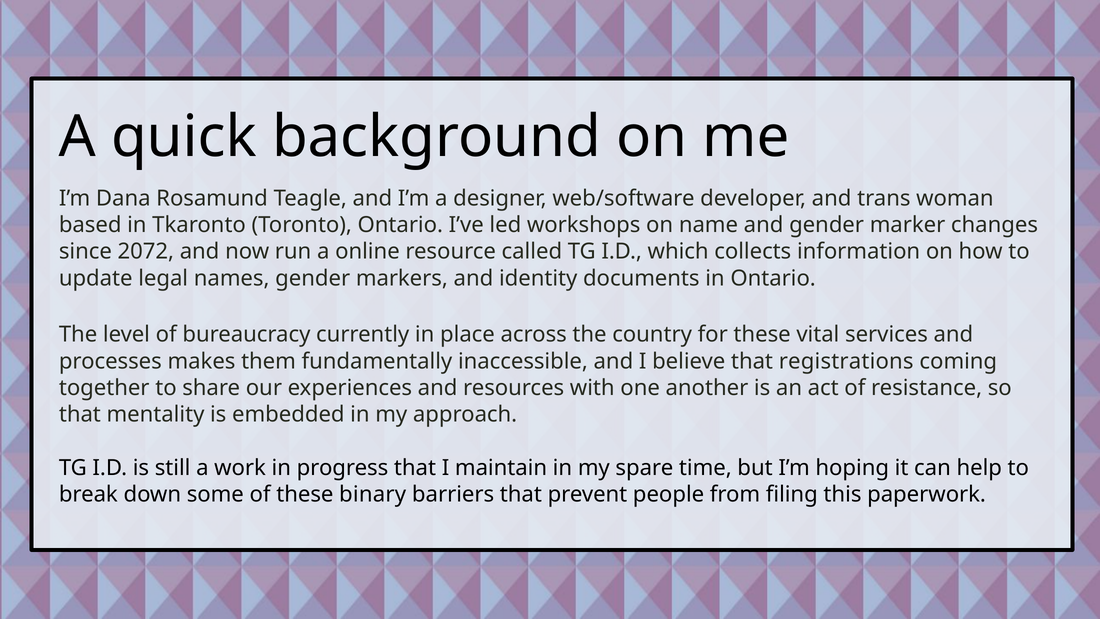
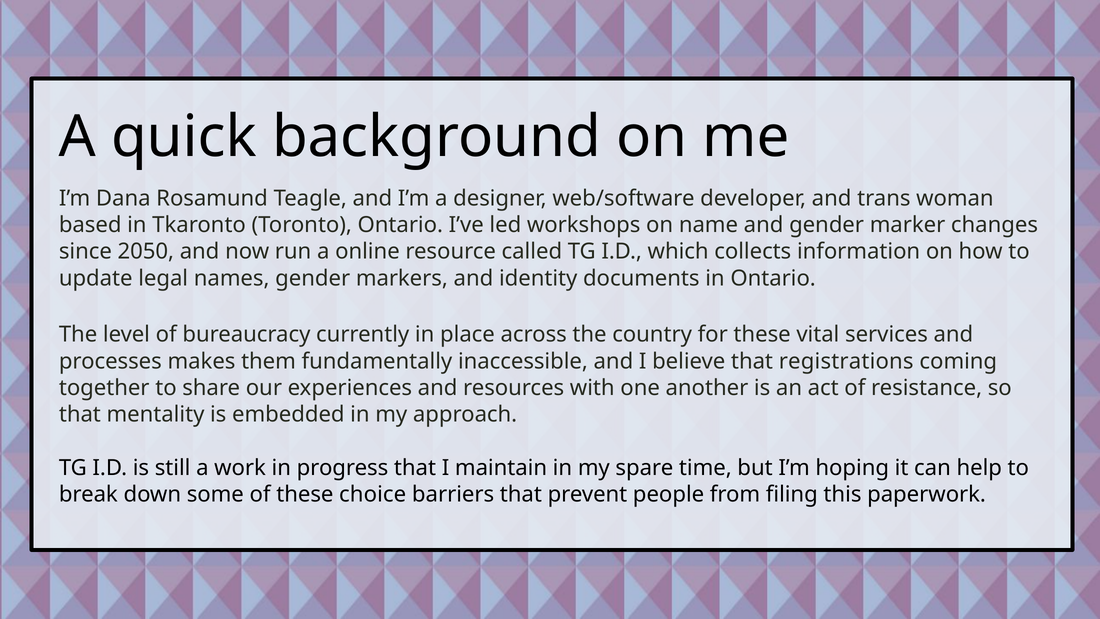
2072: 2072 -> 2050
binary: binary -> choice
